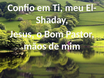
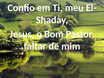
mãos: mãos -> faltar
